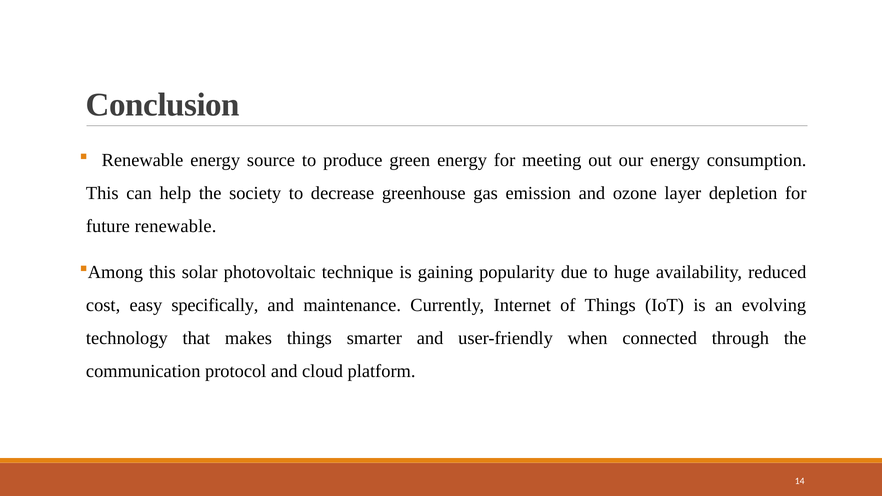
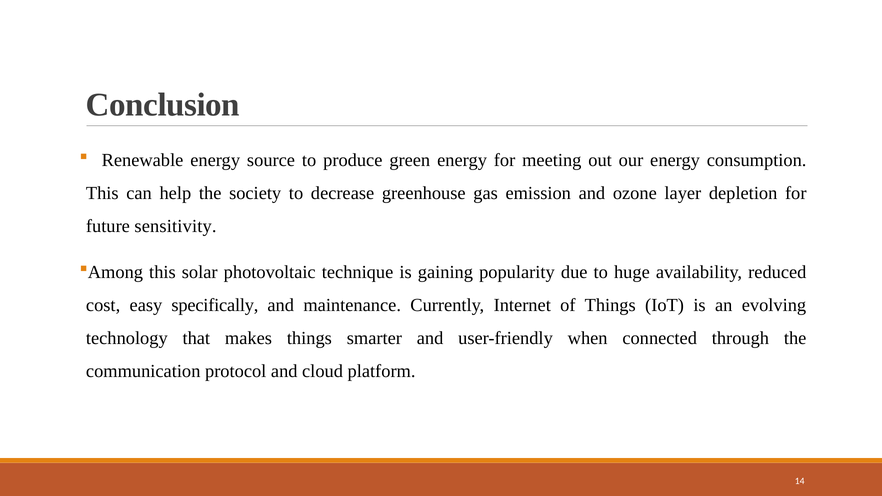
future renewable: renewable -> sensitivity
